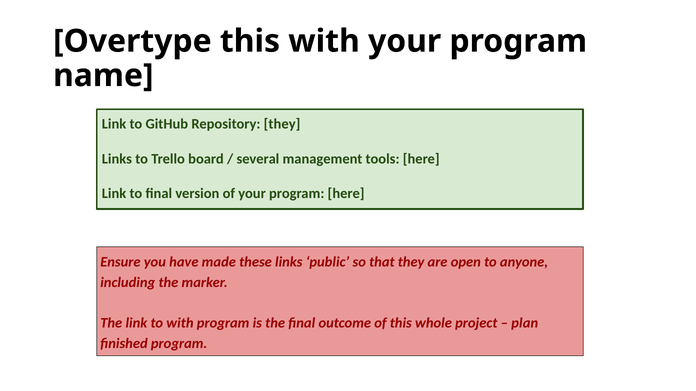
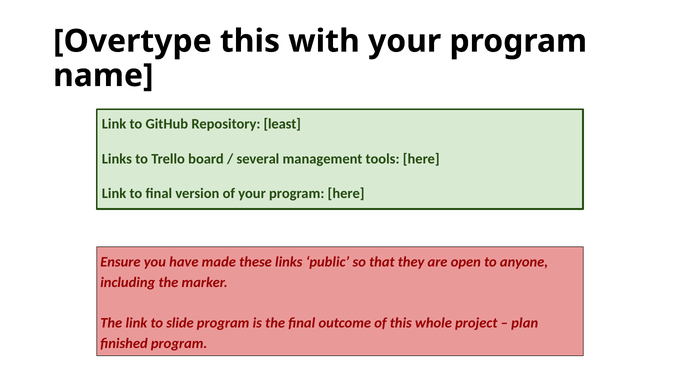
Repository they: they -> least
to with: with -> slide
